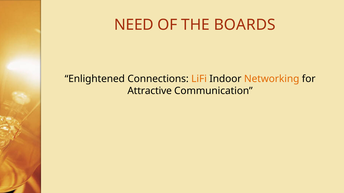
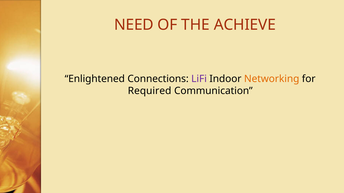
BOARDS: BOARDS -> ACHIEVE
LiFi colour: orange -> purple
Attractive: Attractive -> Required
